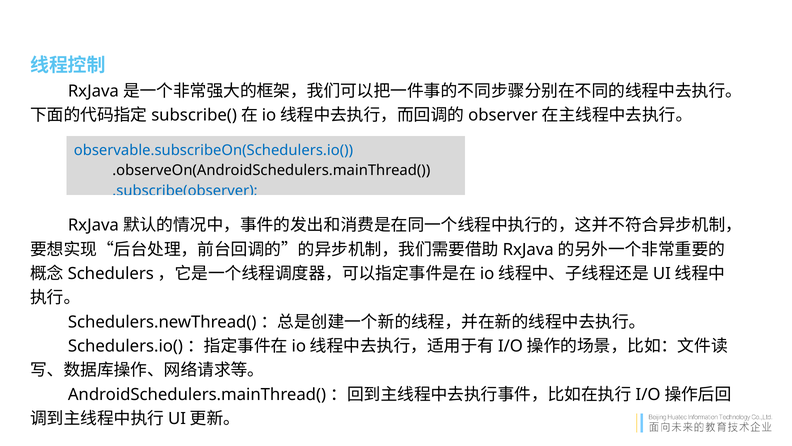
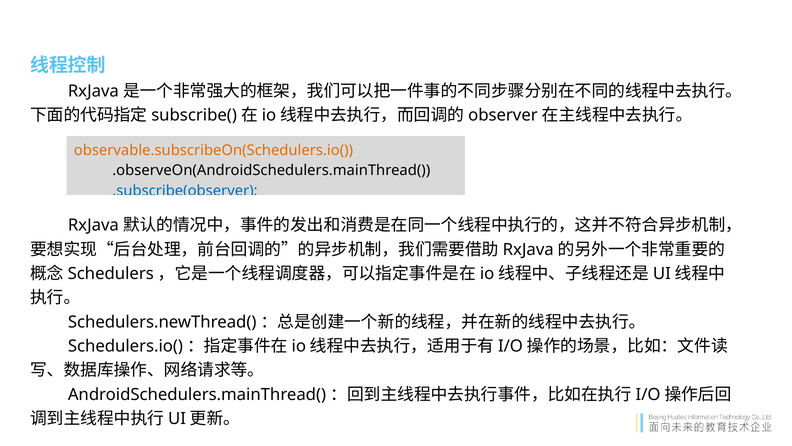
observable.subscribeOn(Schedulers.io( colour: blue -> orange
